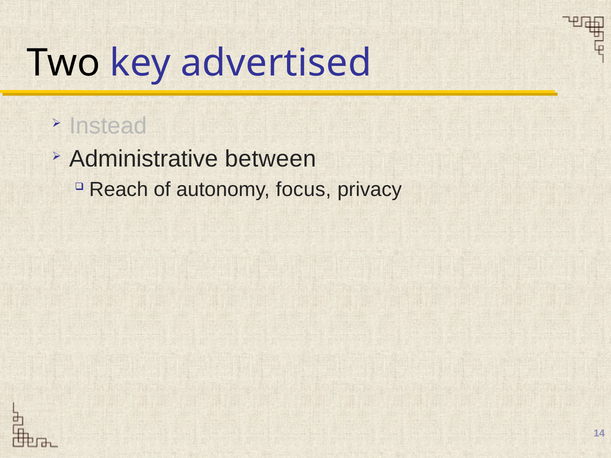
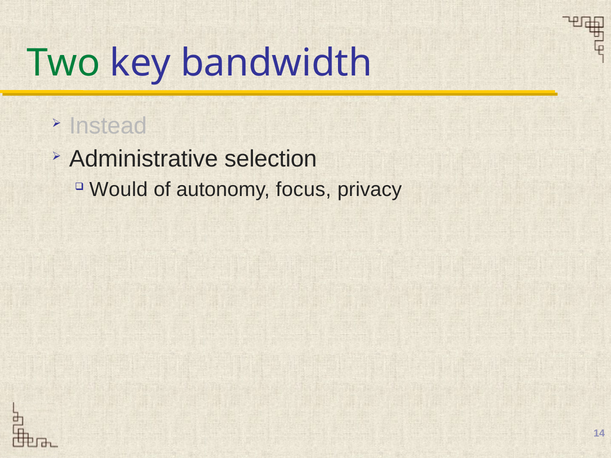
Two colour: black -> green
advertised: advertised -> bandwidth
between: between -> selection
Reach: Reach -> Would
